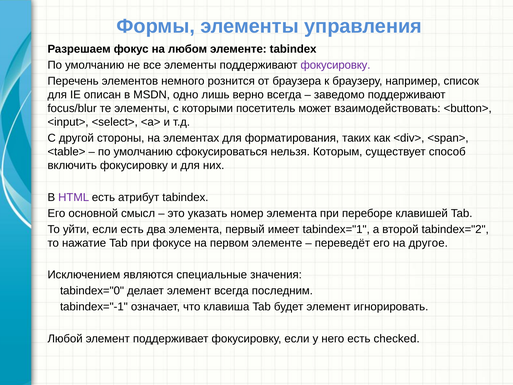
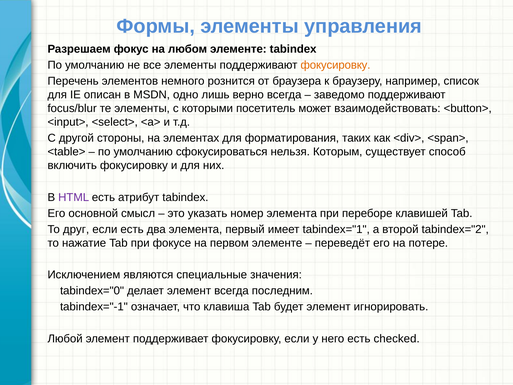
фокусировку at (335, 65) colour: purple -> orange
уйти: уйти -> друг
другое: другое -> потере
